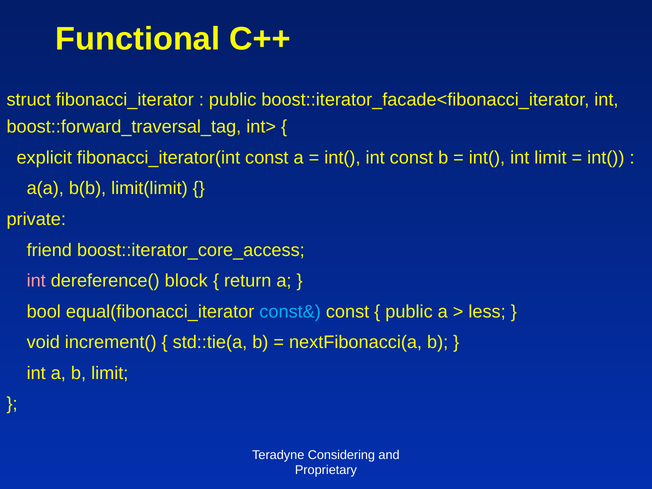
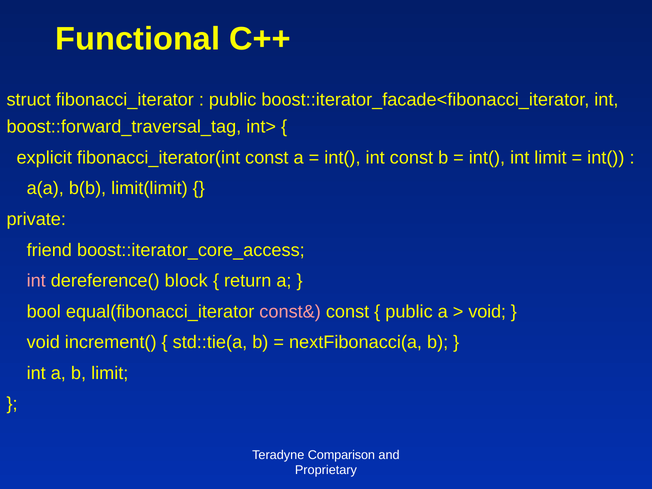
const& colour: light blue -> pink
less at (487, 312): less -> void
Considering: Considering -> Comparison
